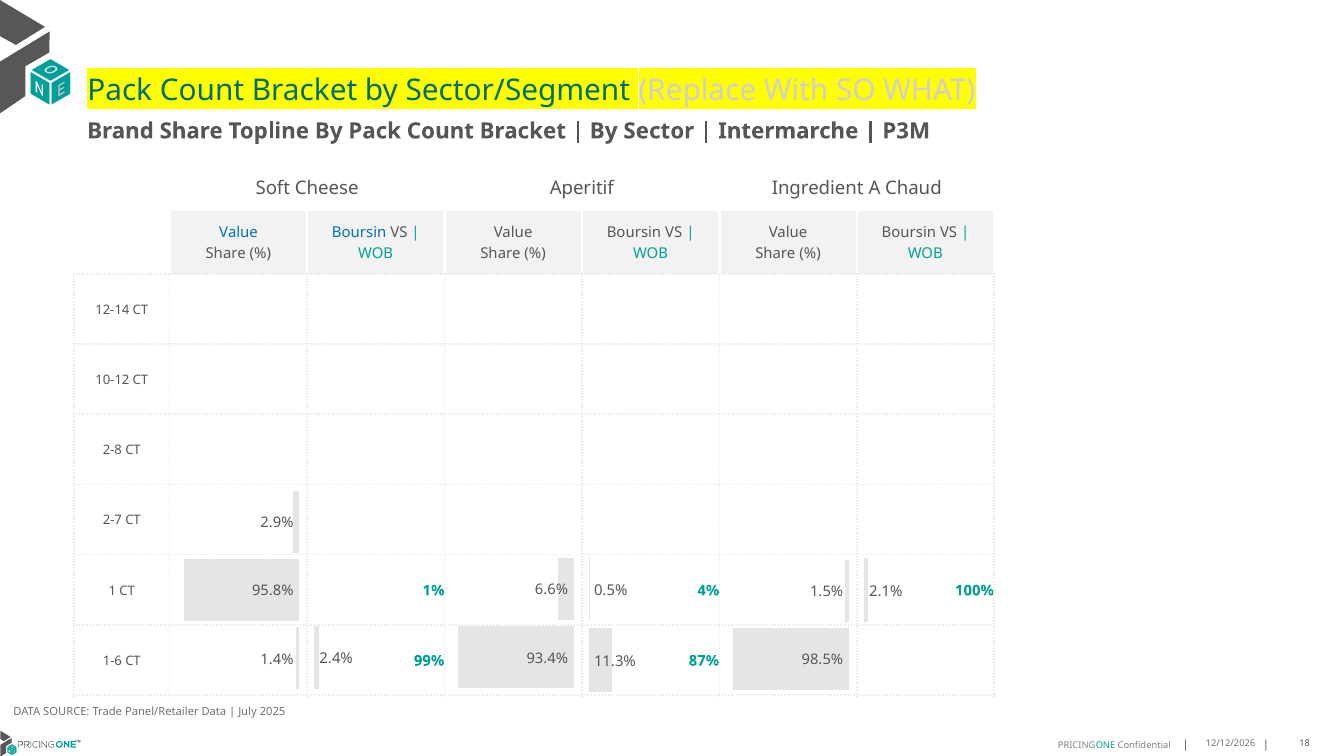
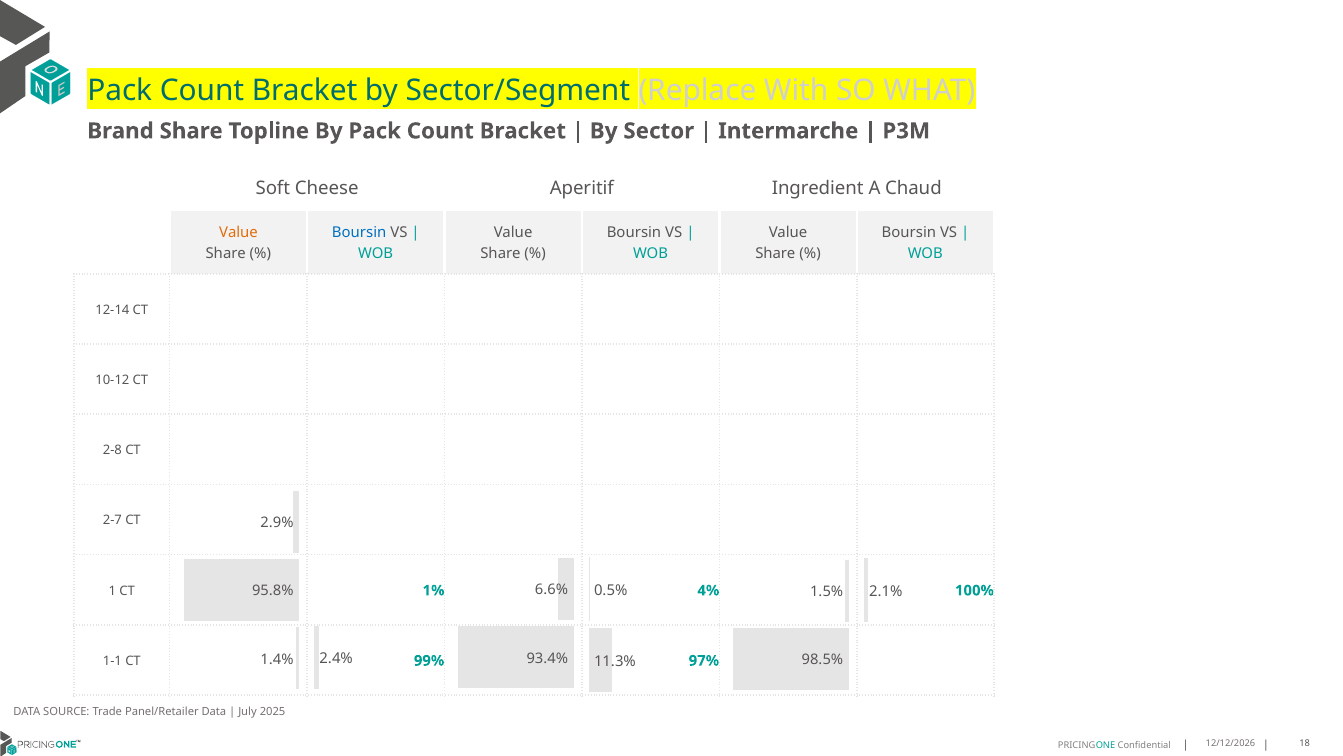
Value at (238, 232) colour: blue -> orange
1-6: 1-6 -> 1-1
87%: 87% -> 97%
